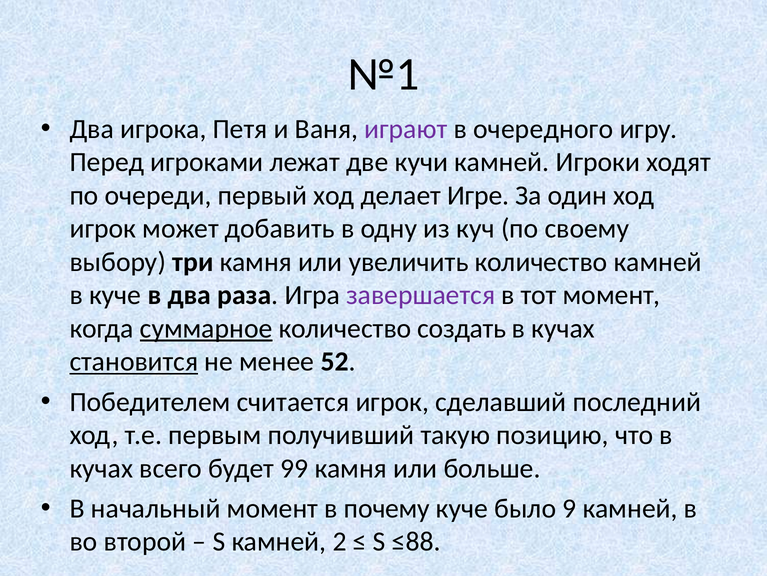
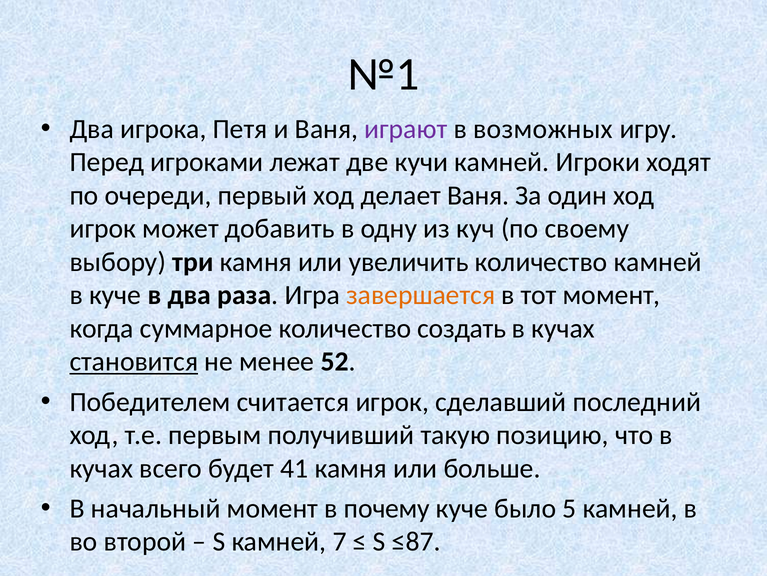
очередного: очередного -> возможных
делает Игре: Игре -> Ваня
завершается colour: purple -> orange
суммарное underline: present -> none
99: 99 -> 41
9: 9 -> 5
2: 2 -> 7
≤88: ≤88 -> ≤87
